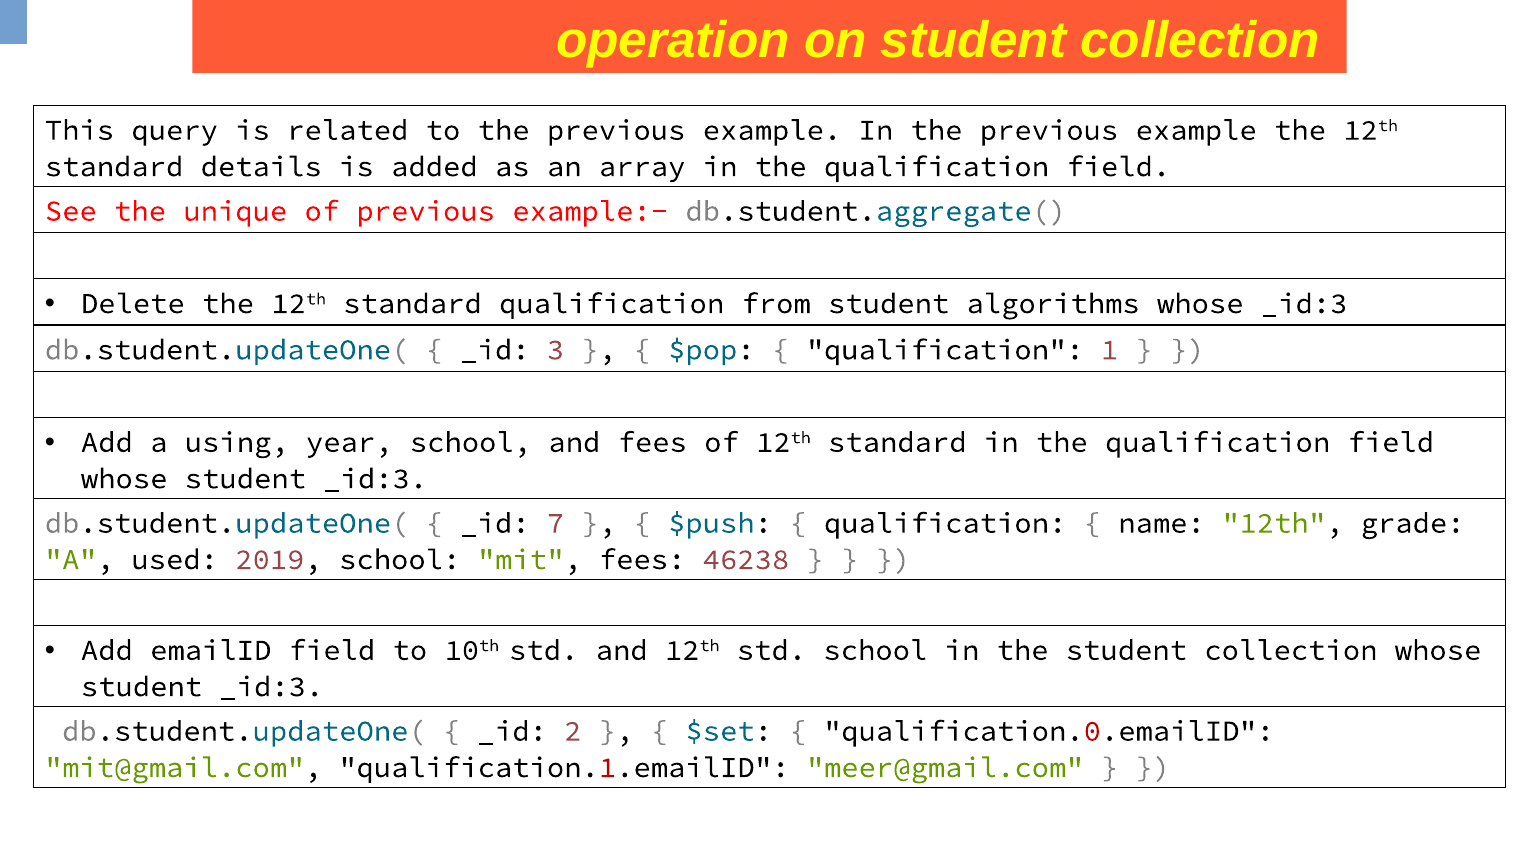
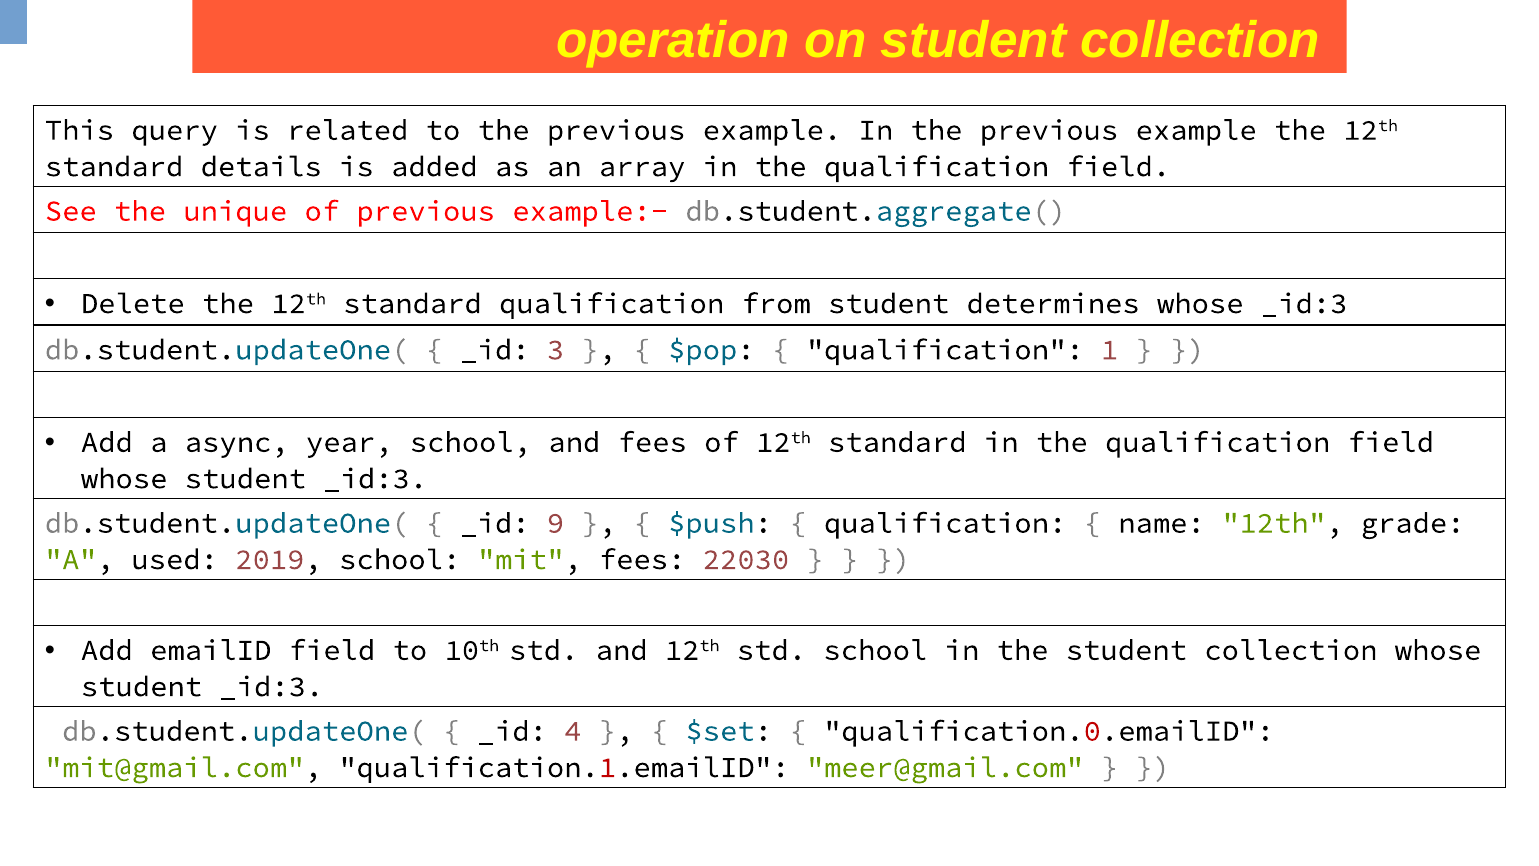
algorithms: algorithms -> determines
using: using -> async
7: 7 -> 9
46238: 46238 -> 22030
2: 2 -> 4
